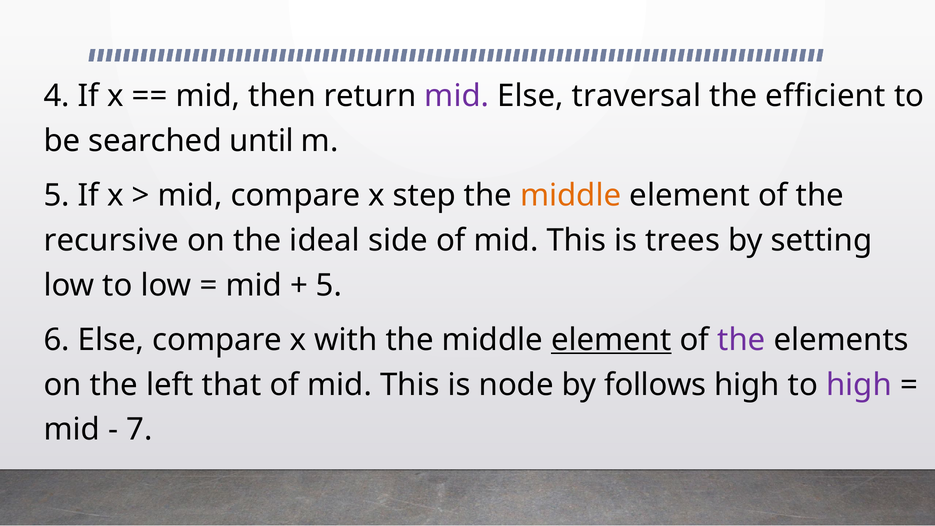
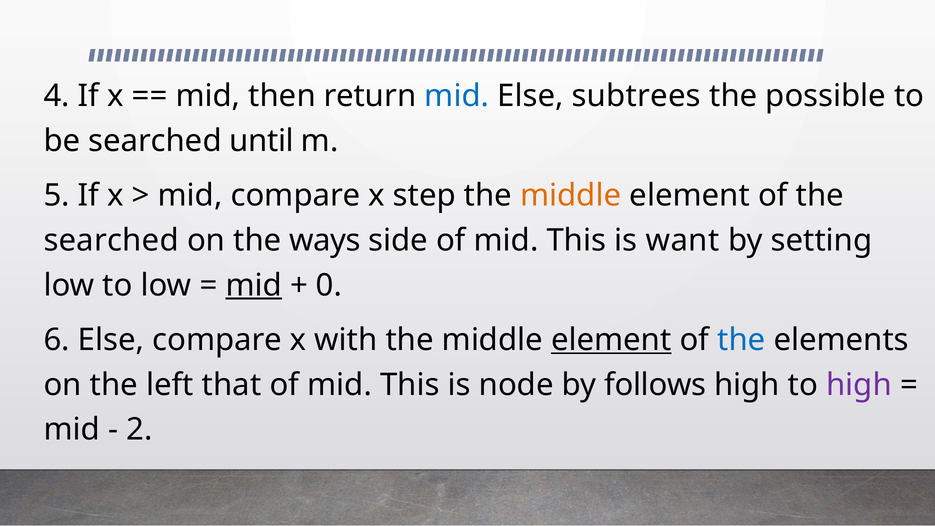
mid at (457, 96) colour: purple -> blue
traversal: traversal -> subtrees
efficient: efficient -> possible
recursive at (111, 240): recursive -> searched
ideal: ideal -> ways
trees: trees -> want
mid at (254, 285) underline: none -> present
5 at (329, 285): 5 -> 0
the at (741, 340) colour: purple -> blue
7: 7 -> 2
